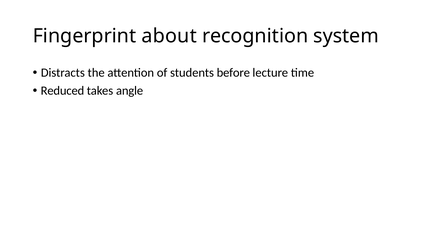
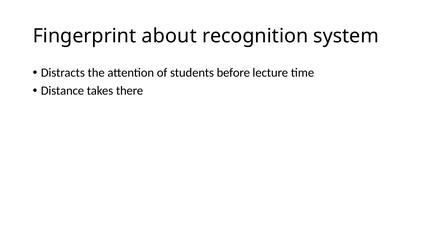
Reduced: Reduced -> Distance
angle: angle -> there
